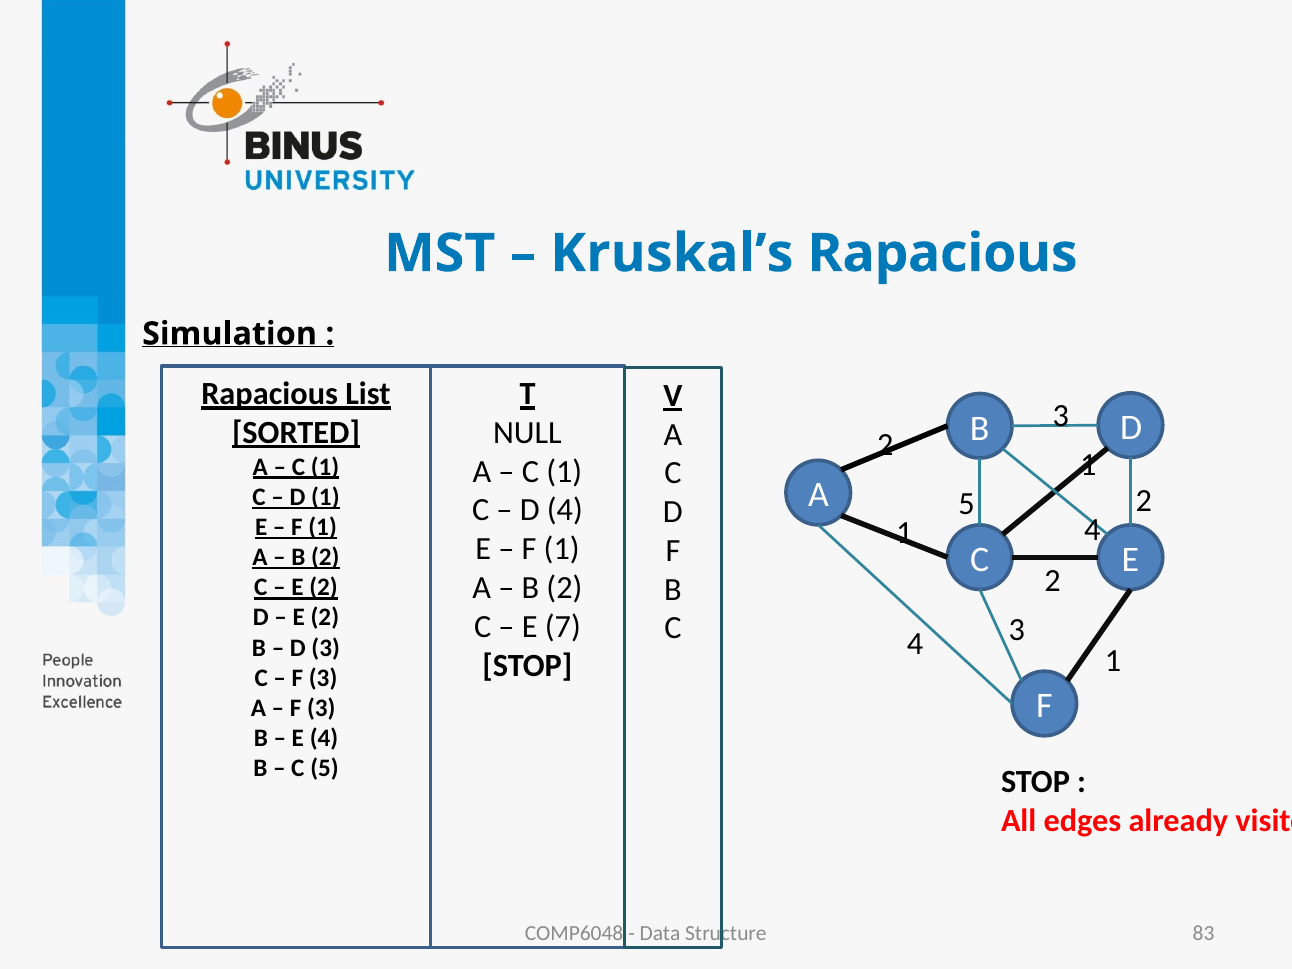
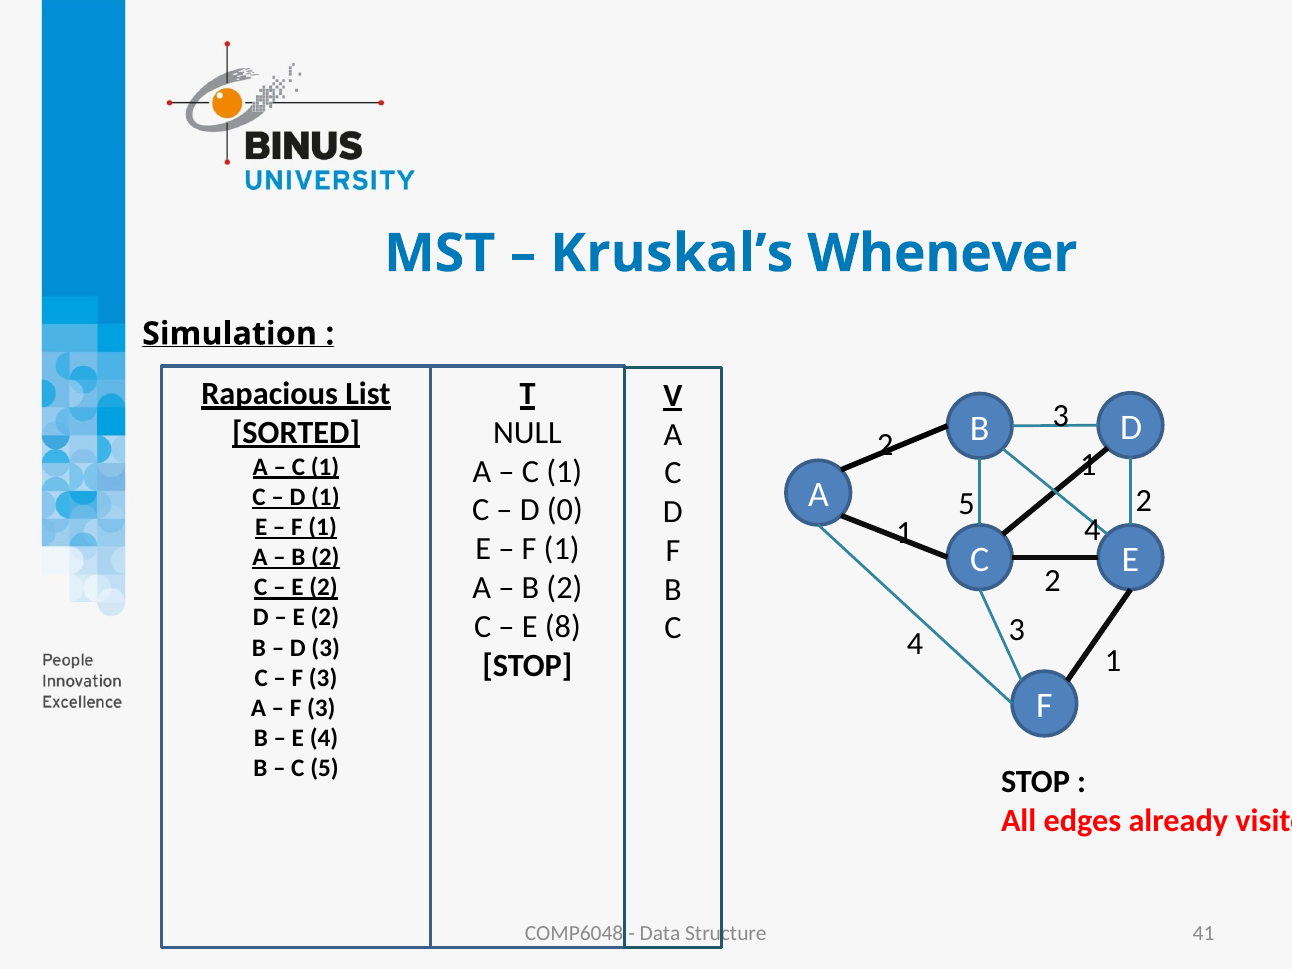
Kruskal’s Rapacious: Rapacious -> Whenever
D 4: 4 -> 0
7: 7 -> 8
83: 83 -> 41
